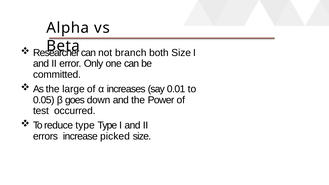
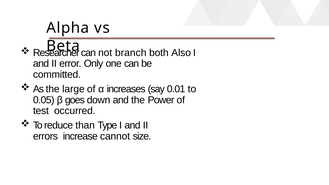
both Size: Size -> Also
reduce type: type -> than
picked: picked -> cannot
